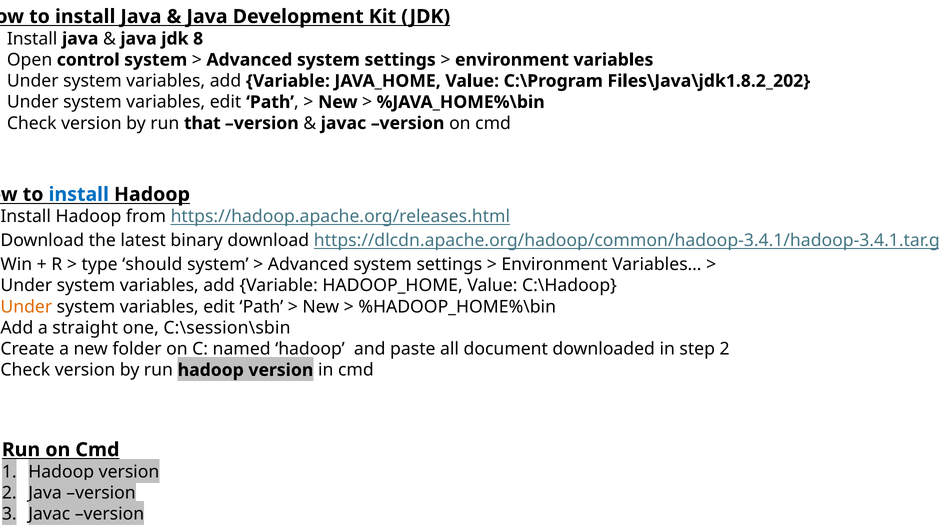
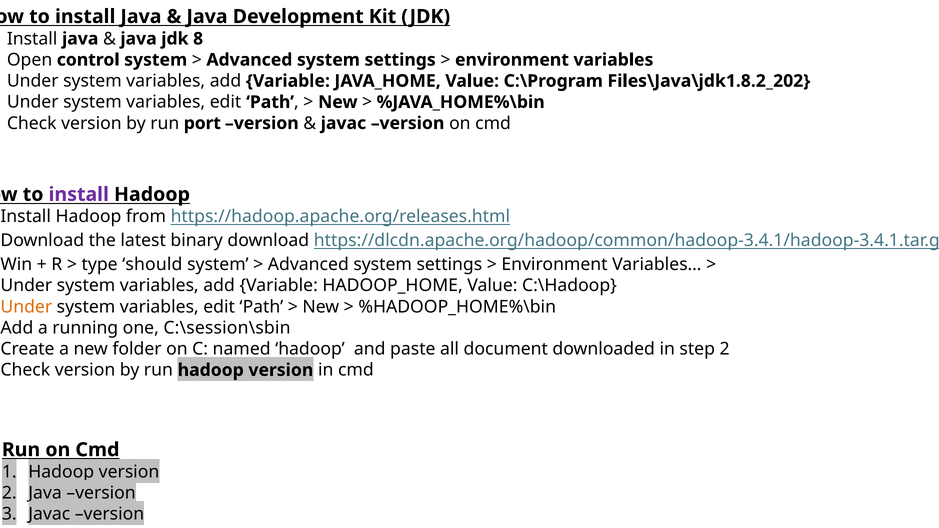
that: that -> port
install at (79, 194) colour: blue -> purple
straight: straight -> running
